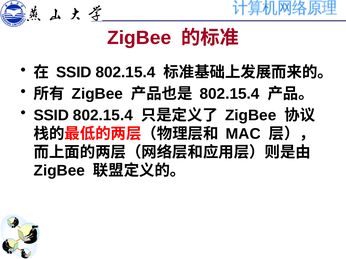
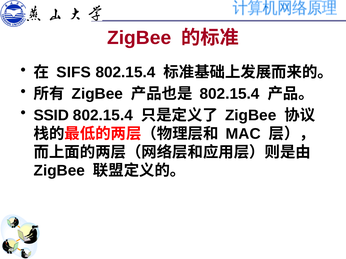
SSID at (74, 73): SSID -> SIFS
